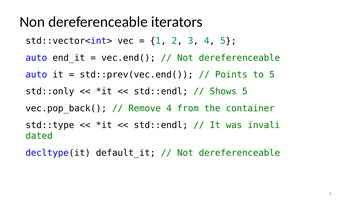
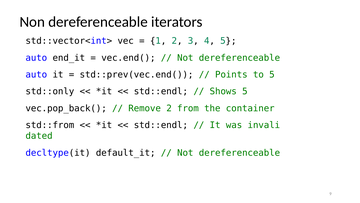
Remove 4: 4 -> 2
std::type: std::type -> std::from
